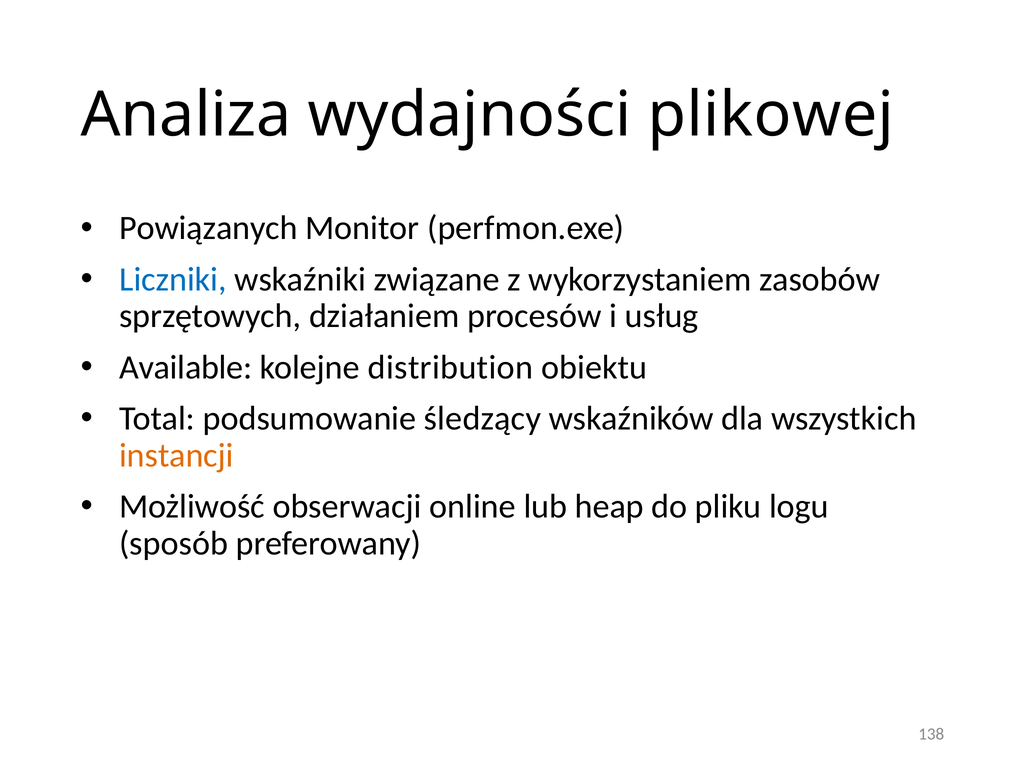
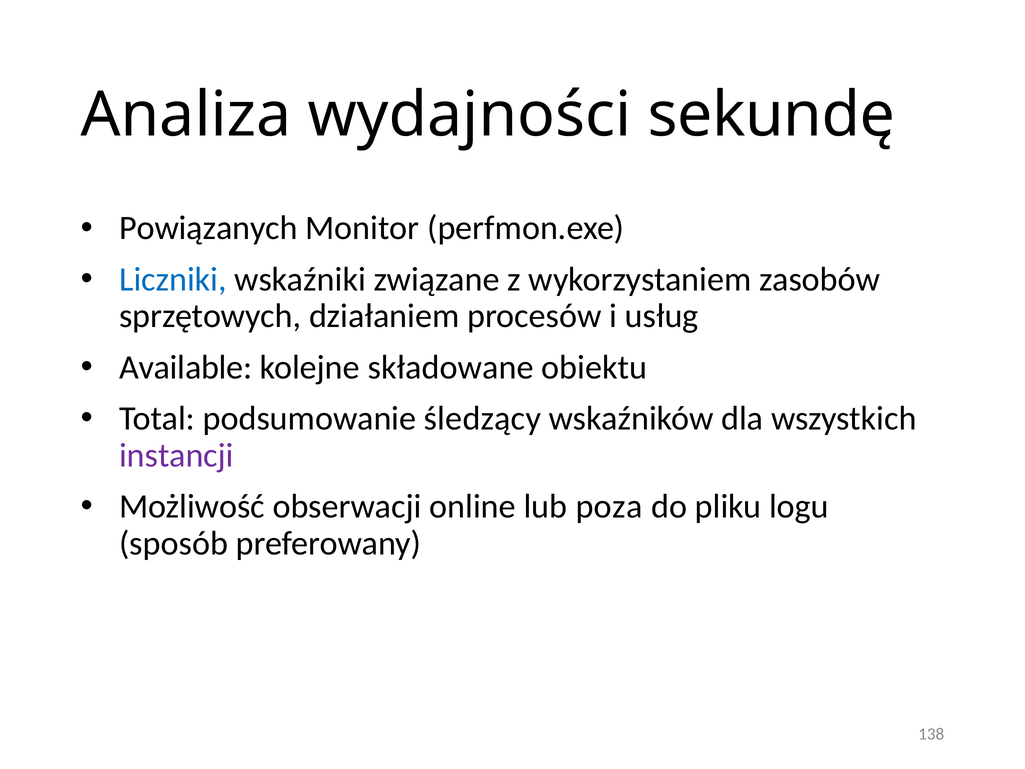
plikowej: plikowej -> sekundę
distribution: distribution -> składowane
instancji colour: orange -> purple
heap: heap -> poza
